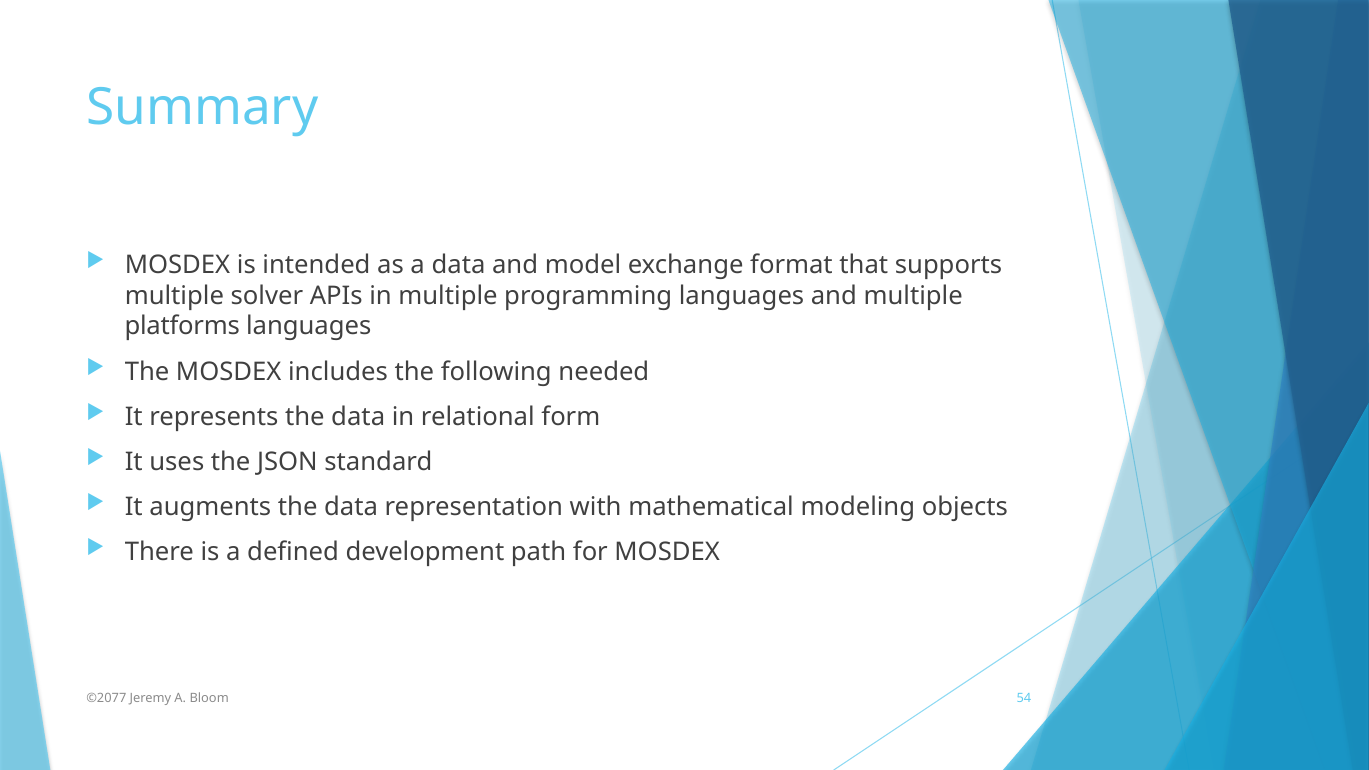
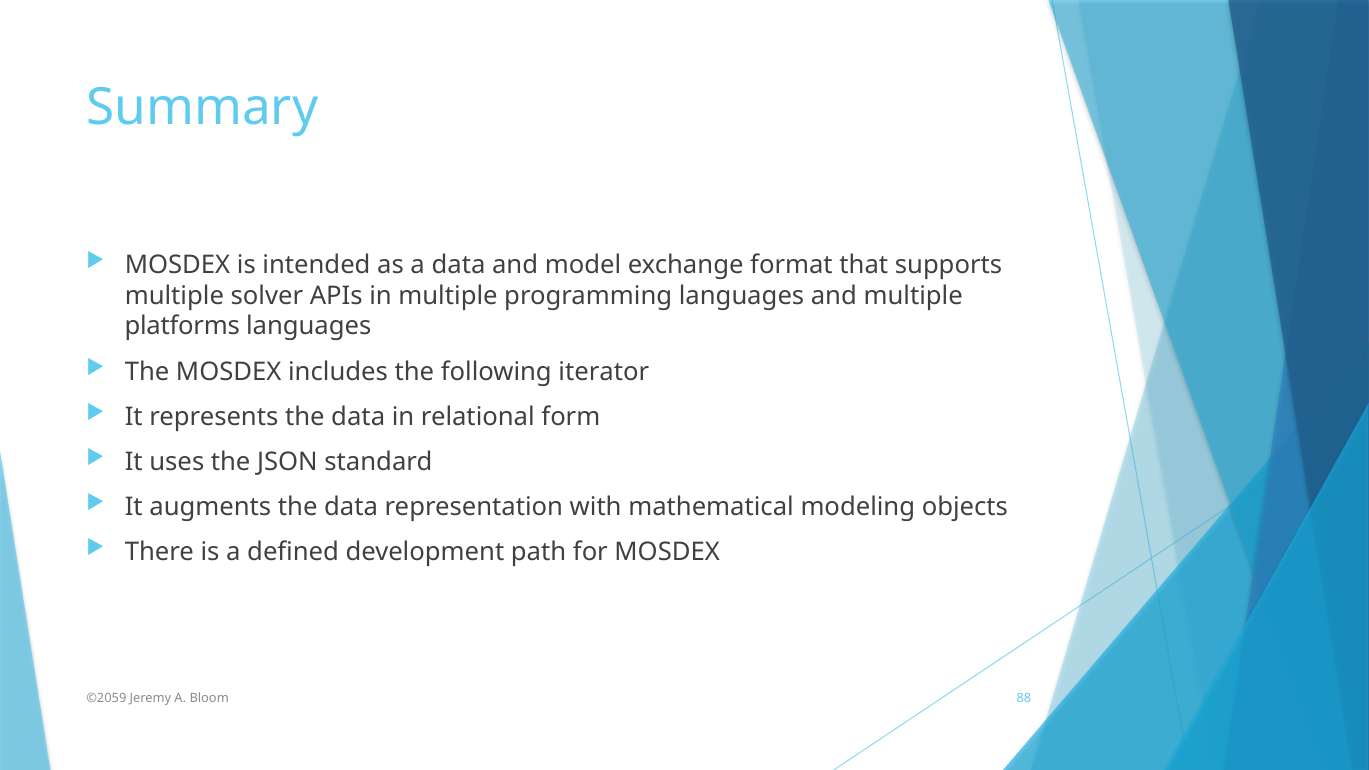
needed: needed -> iterator
©2077: ©2077 -> ©2059
54: 54 -> 88
